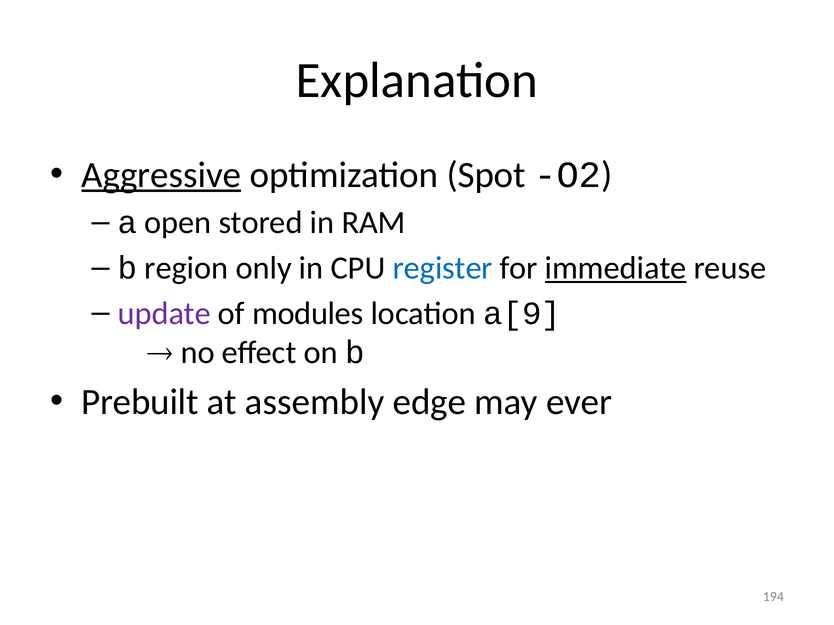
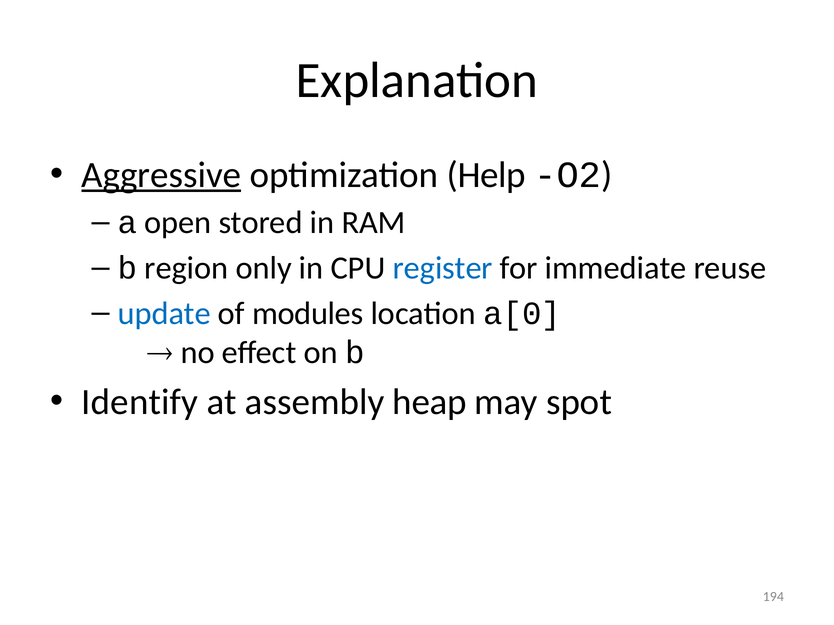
Spot: Spot -> Help
immediate underline: present -> none
update colour: purple -> blue
a[9: a[9 -> a[0
Prebuilt: Prebuilt -> Identify
edge: edge -> heap
ever: ever -> spot
